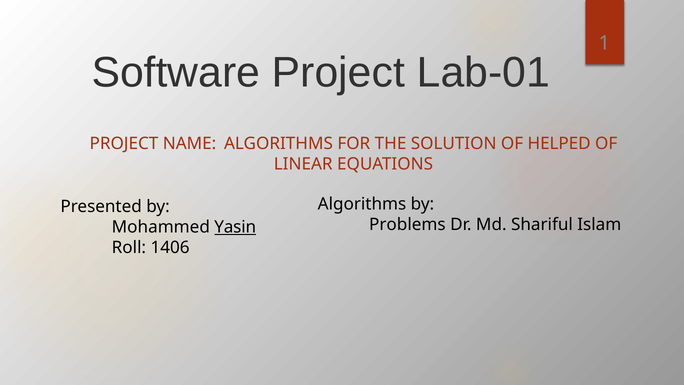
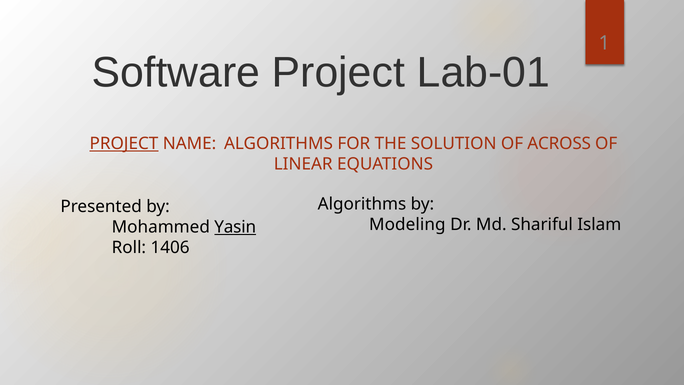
PROJECT at (124, 143) underline: none -> present
HELPED: HELPED -> ACROSS
Problems: Problems -> Modeling
